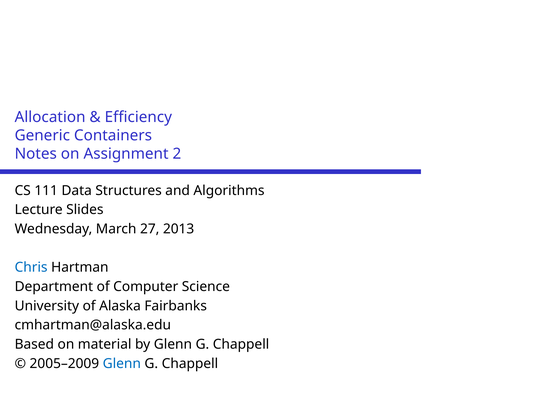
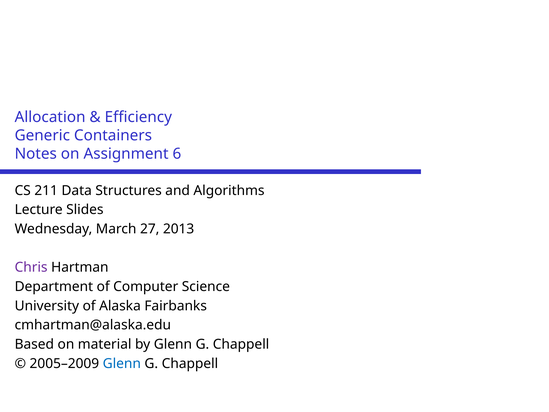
2: 2 -> 6
111: 111 -> 211
Chris colour: blue -> purple
